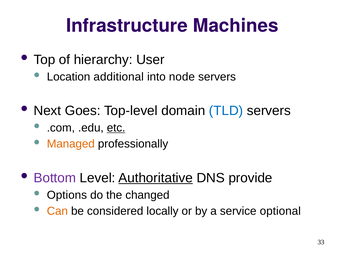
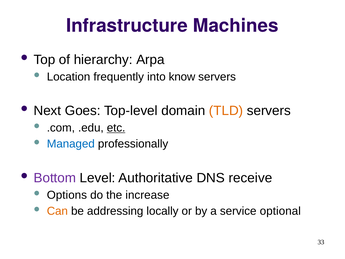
User: User -> Arpa
additional: additional -> frequently
node: node -> know
TLD colour: blue -> orange
Managed colour: orange -> blue
Authoritative underline: present -> none
provide: provide -> receive
changed: changed -> increase
considered: considered -> addressing
